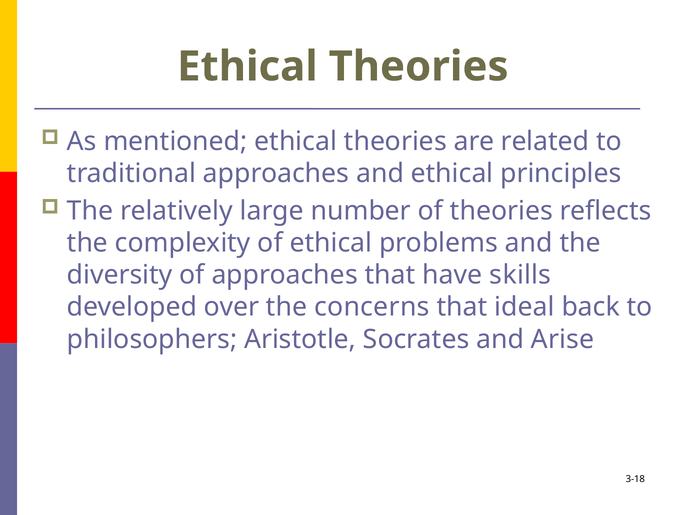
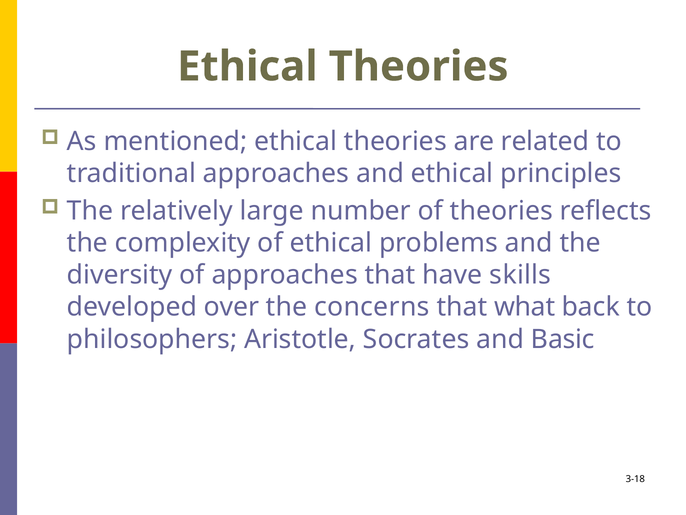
ideal: ideal -> what
Arise: Arise -> Basic
